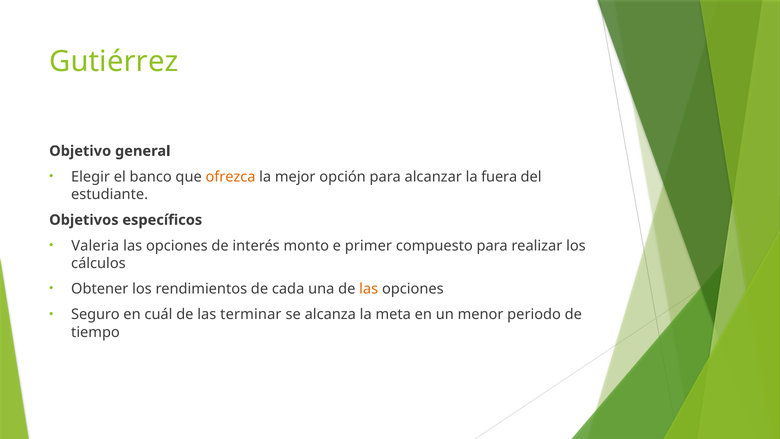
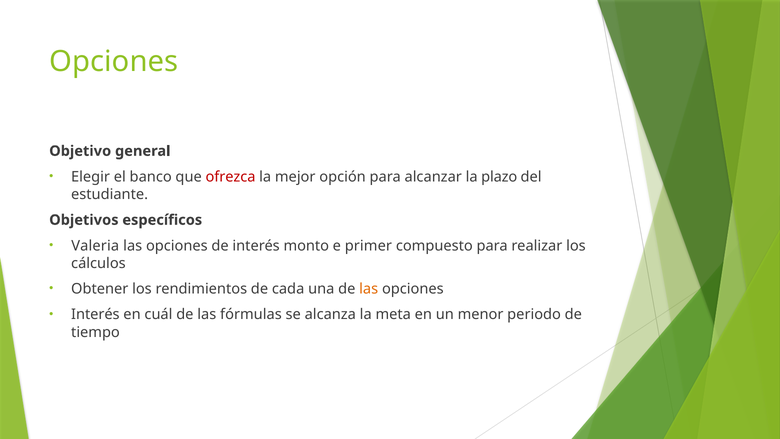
Gutiérrez at (114, 62): Gutiérrez -> Opciones
ofrezca colour: orange -> red
fuera: fuera -> plazo
Seguro at (95, 314): Seguro -> Interés
terminar: terminar -> fórmulas
